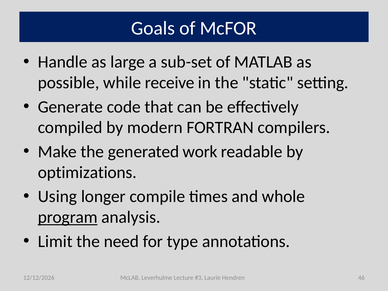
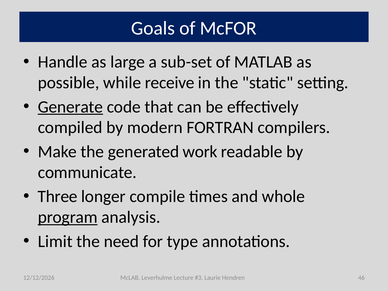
Generate underline: none -> present
optimizations: optimizations -> communicate
Using: Using -> Three
